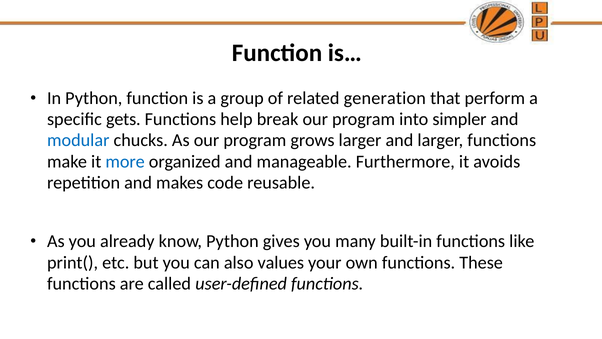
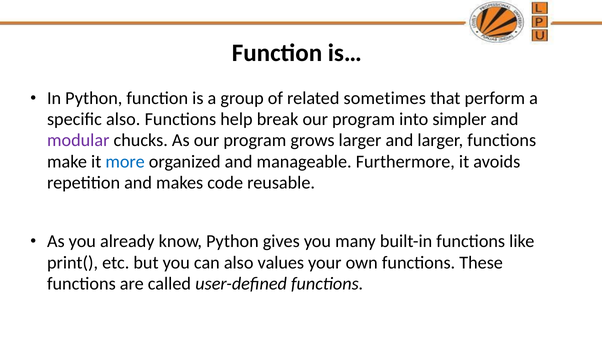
generation: generation -> sometimes
specific gets: gets -> also
modular colour: blue -> purple
